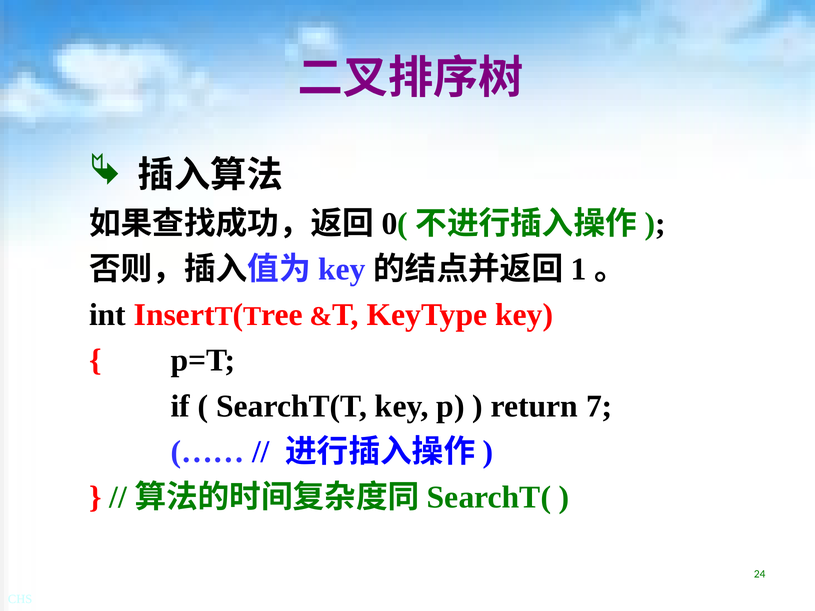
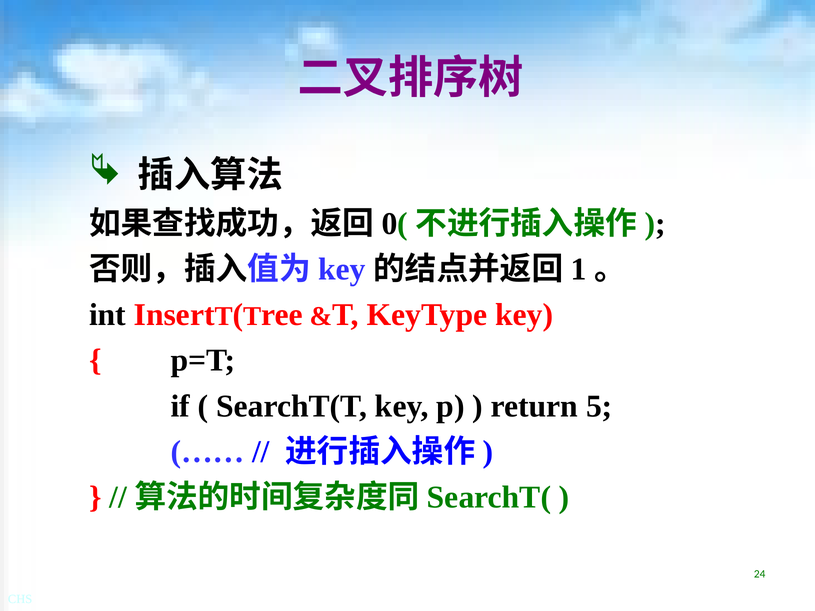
7: 7 -> 5
